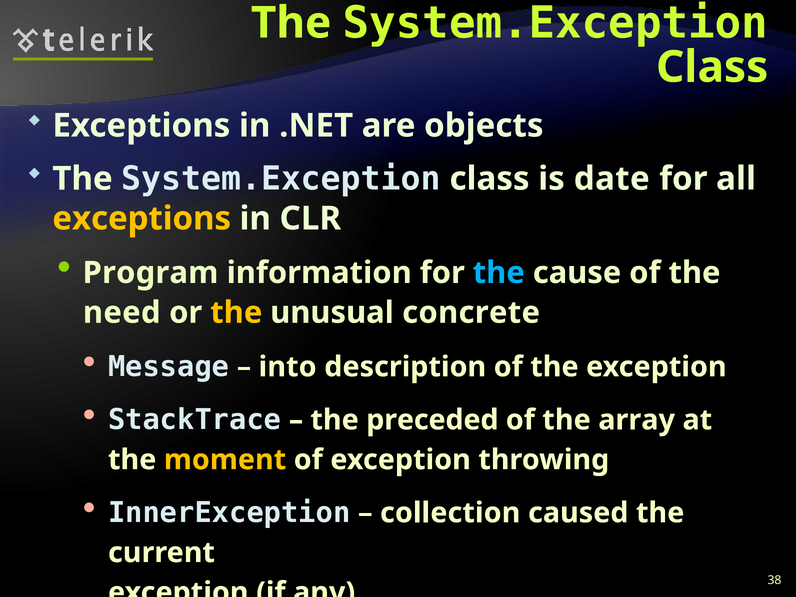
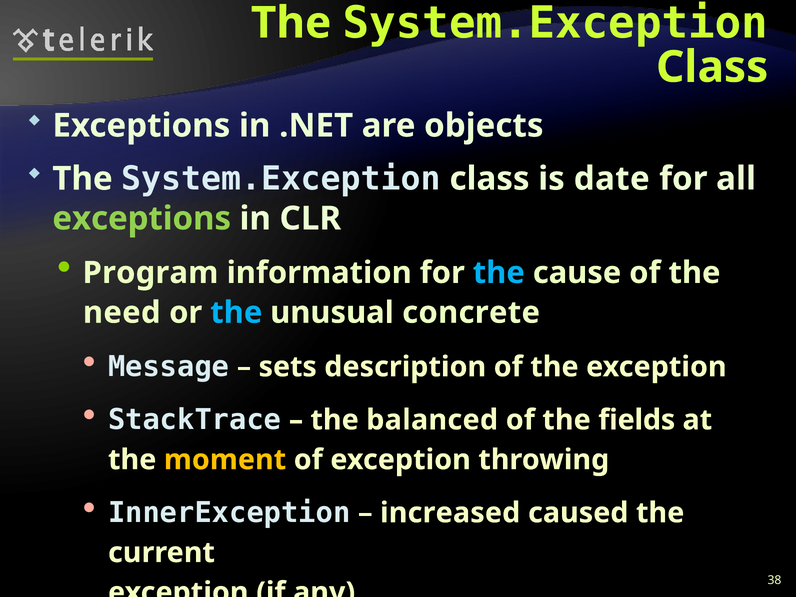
exceptions at (142, 219) colour: yellow -> light green
the at (236, 313) colour: yellow -> light blue
into: into -> sets
preceded: preceded -> balanced
array: array -> fields
collection: collection -> increased
